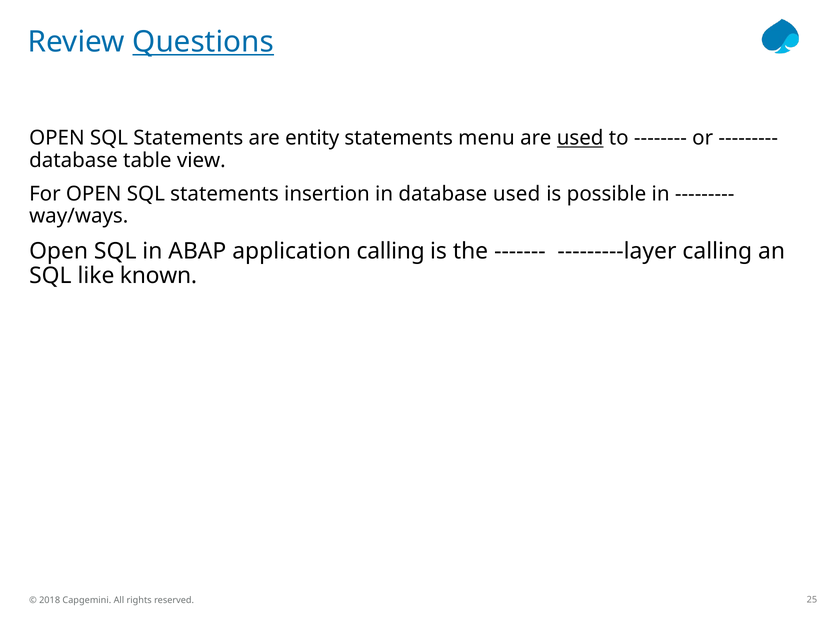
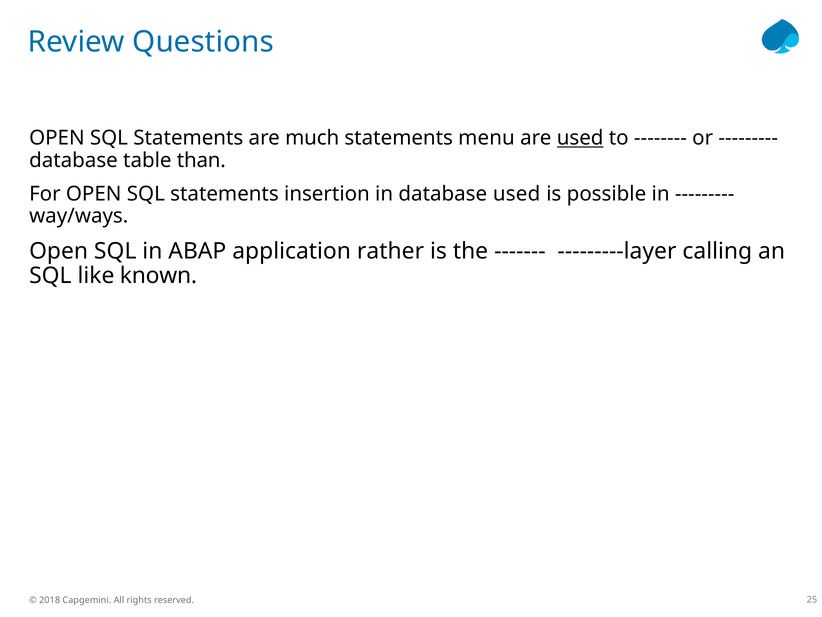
Questions underline: present -> none
entity: entity -> much
view: view -> than
application calling: calling -> rather
